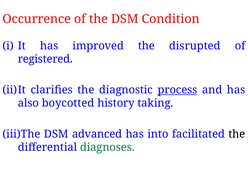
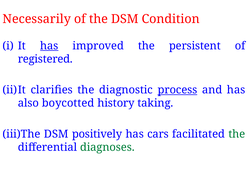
Occurrence: Occurrence -> Necessarily
has at (49, 46) underline: none -> present
disrupted: disrupted -> persistent
advanced: advanced -> positively
into: into -> cars
the at (237, 134) colour: black -> green
